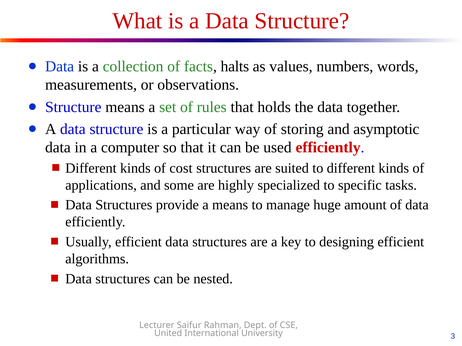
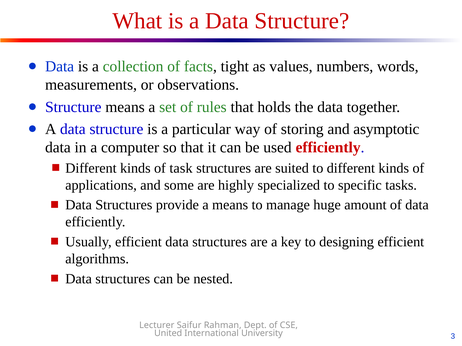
halts: halts -> tight
cost: cost -> task
